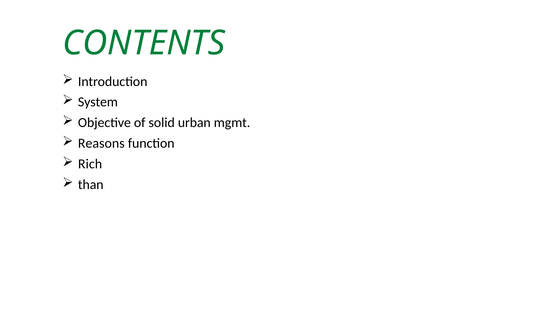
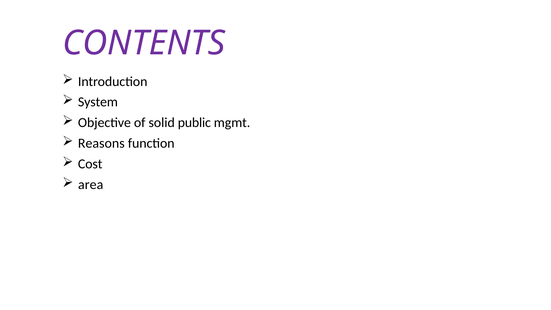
CONTENTS colour: green -> purple
urban: urban -> public
Rich: Rich -> Cost
than: than -> area
